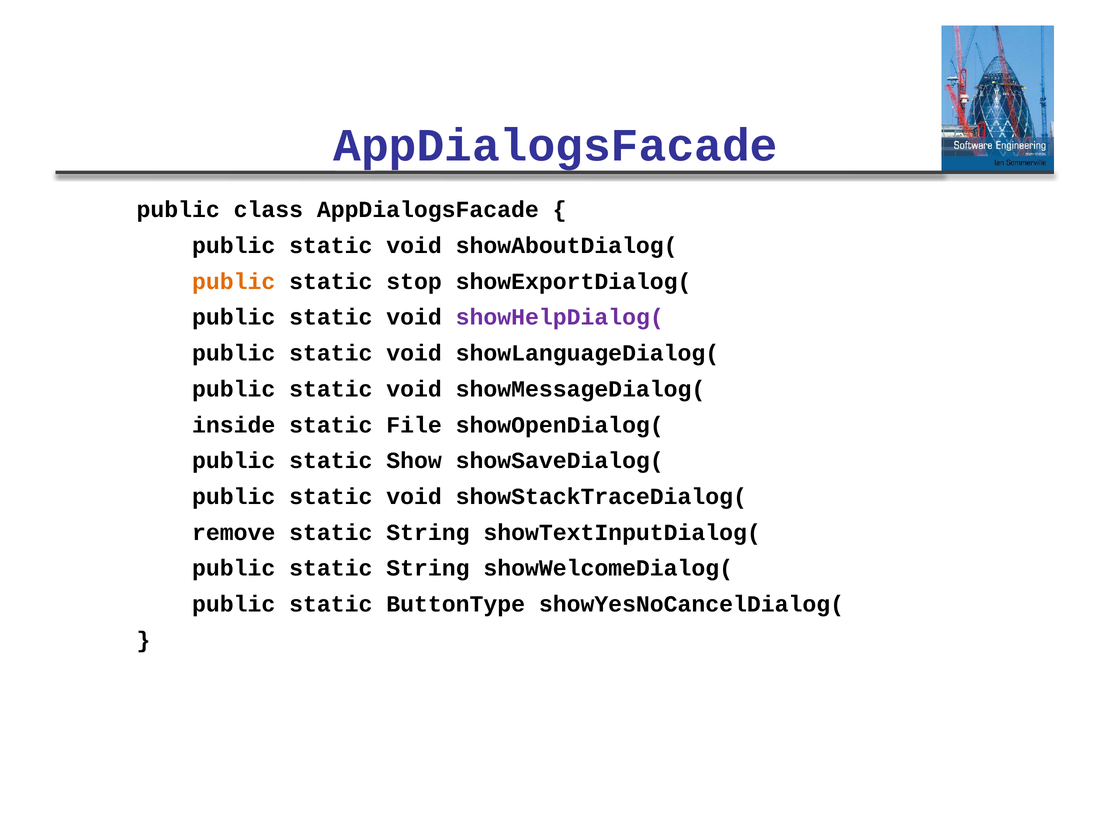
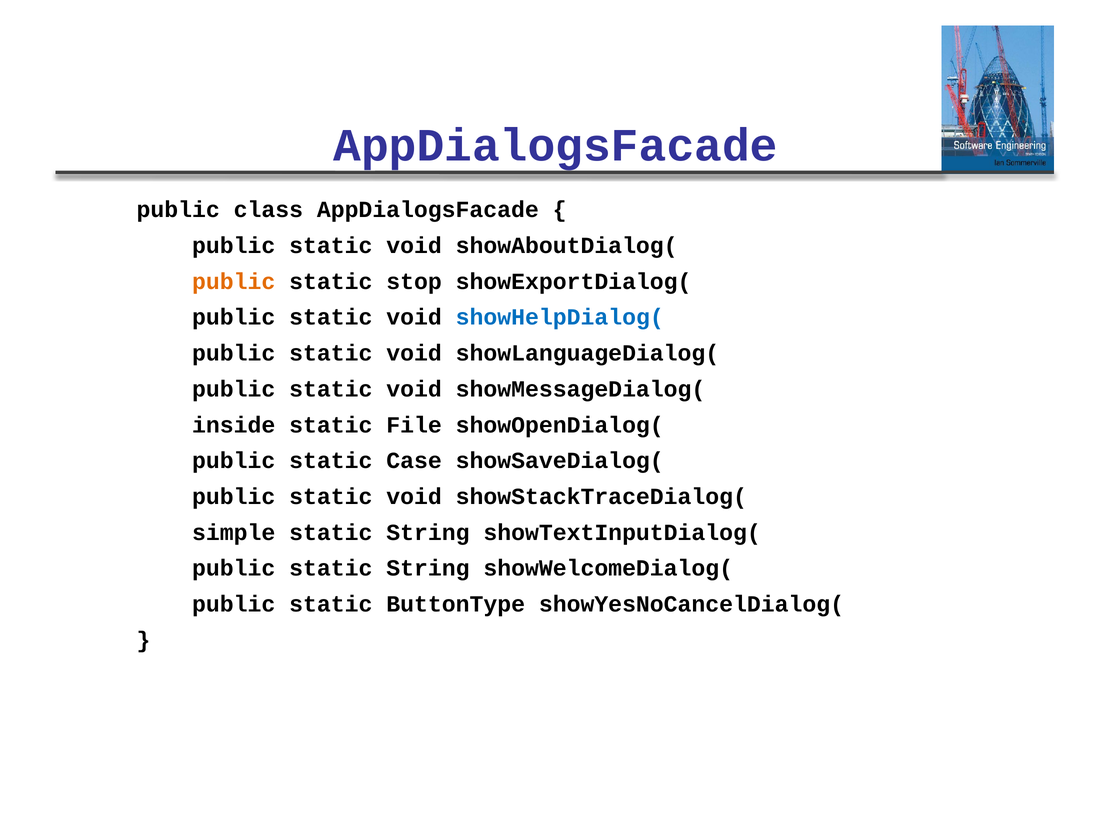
showHelpDialog( colour: purple -> blue
Show: Show -> Case
remove: remove -> simple
